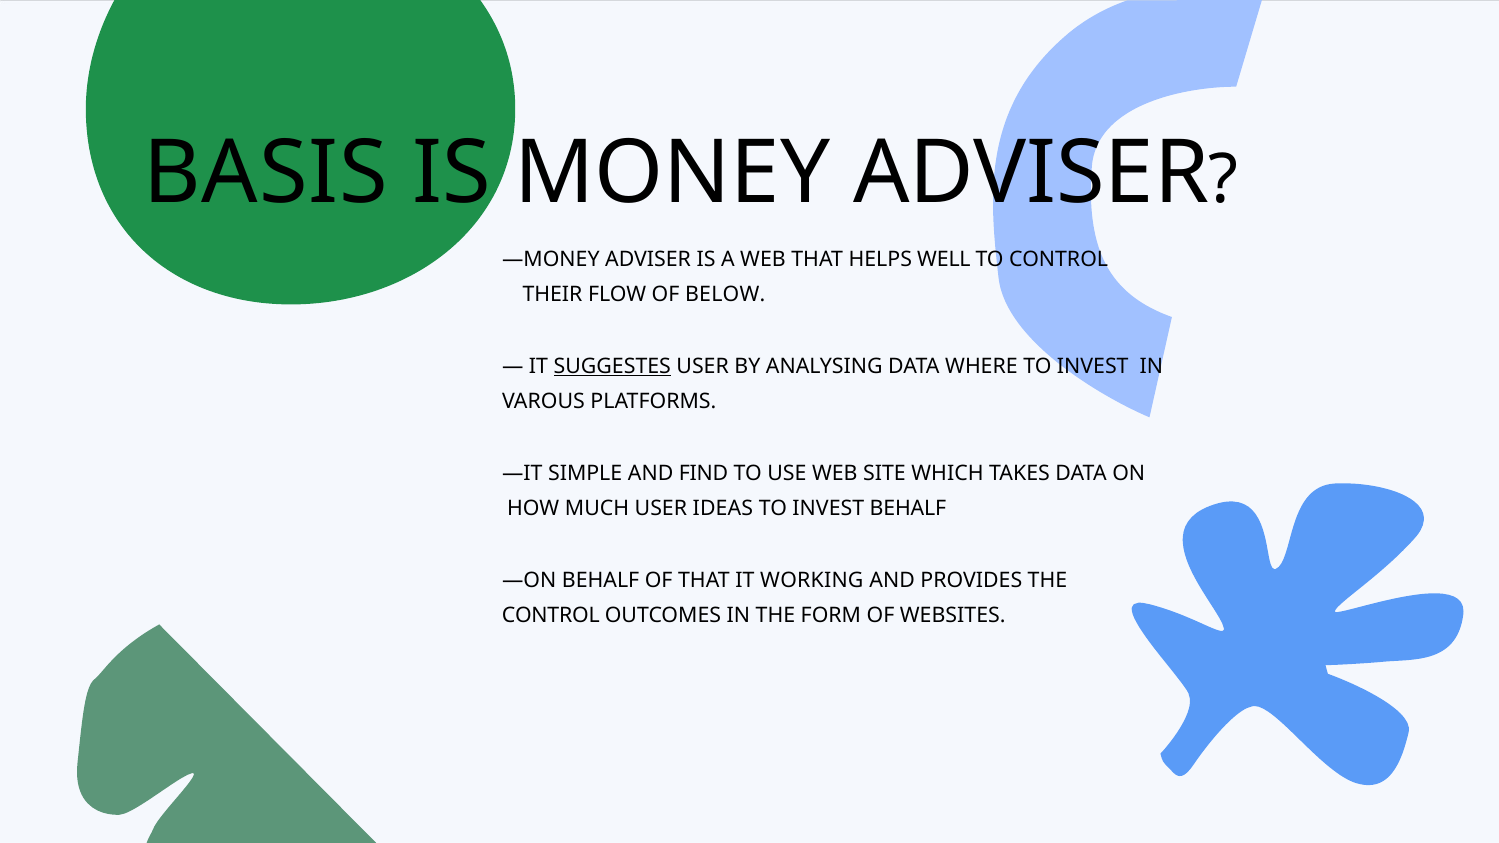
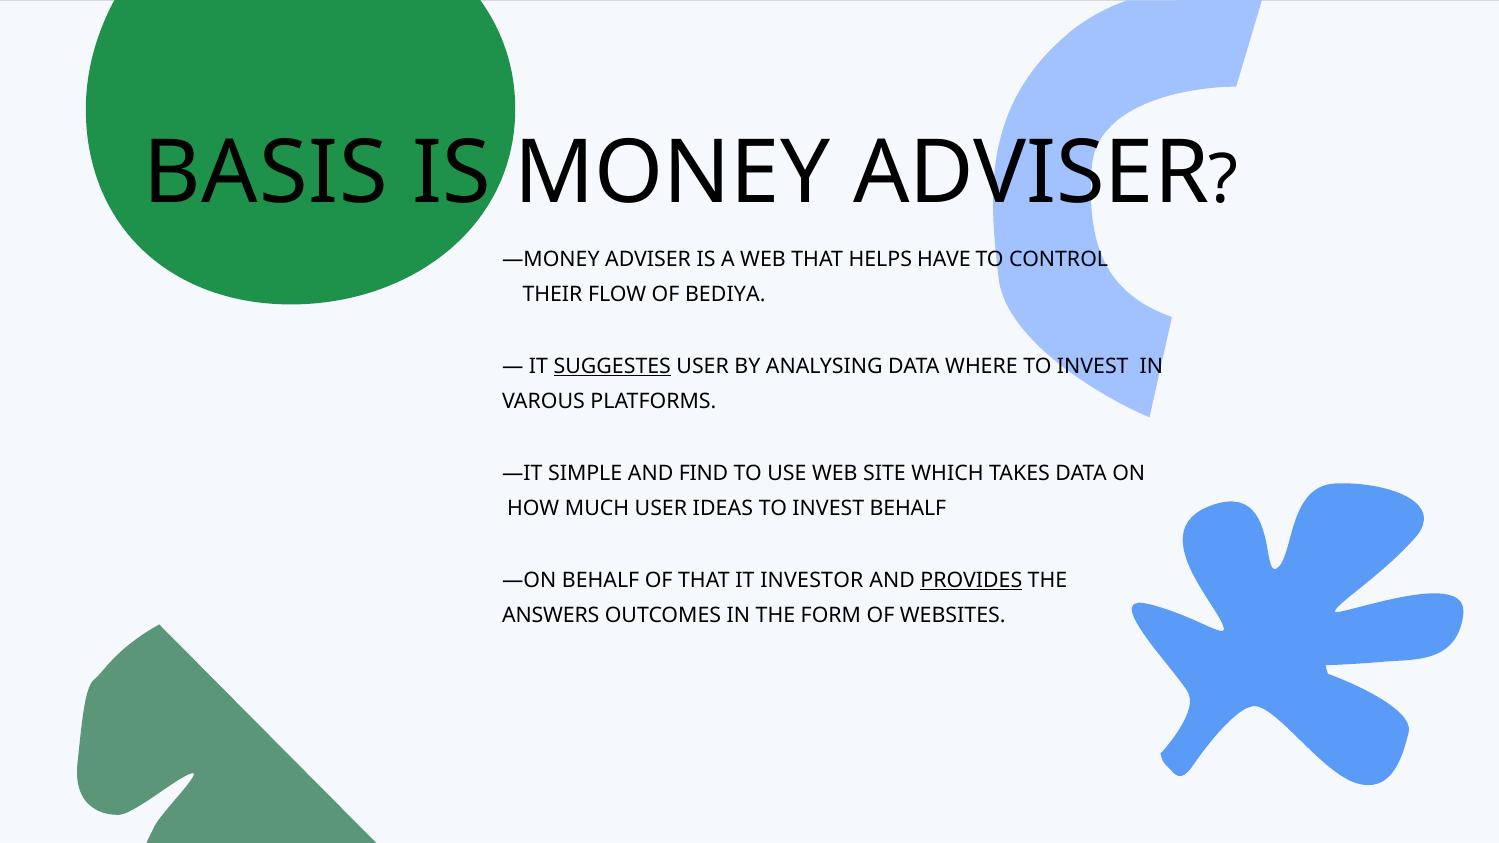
WELL: WELL -> HAVE
BELOW: BELOW -> BEDIYA
WORKING: WORKING -> INVESTOR
PROVIDES underline: none -> present
CONTROL at (551, 615): CONTROL -> ANSWERS
